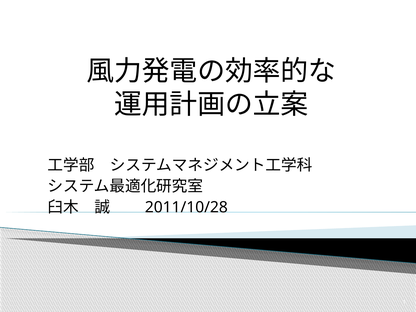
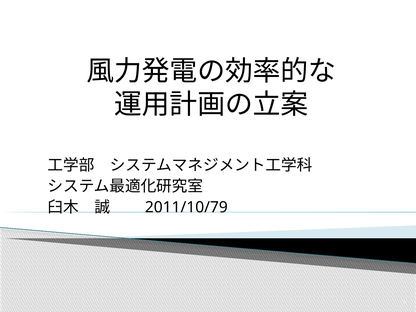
2011/10/28: 2011/10/28 -> 2011/10/79
